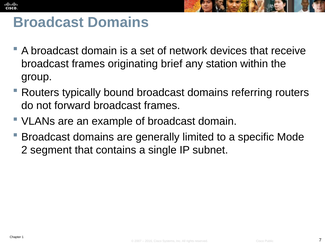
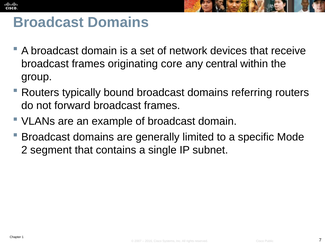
brief: brief -> core
station: station -> central
